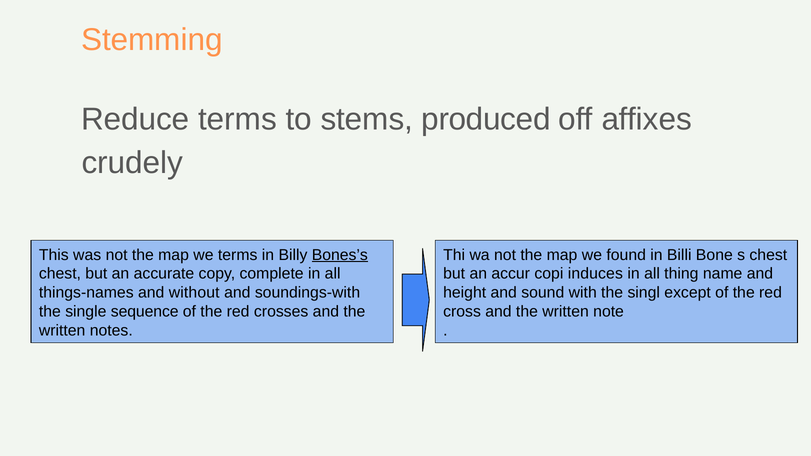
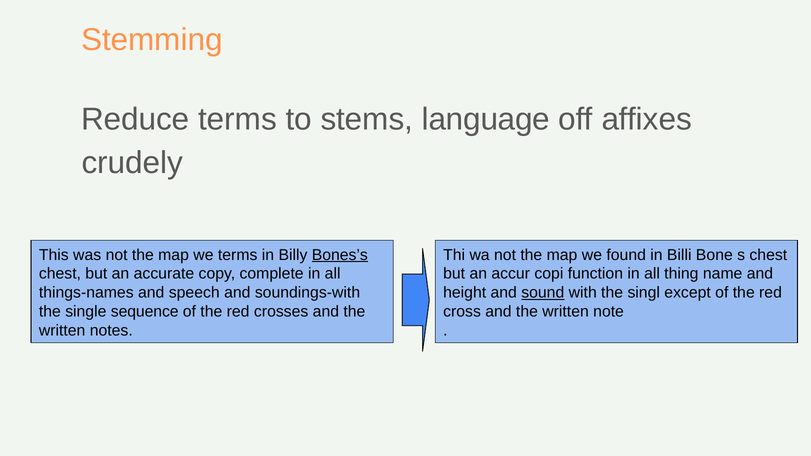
produced: produced -> language
induces: induces -> function
without: without -> speech
sound underline: none -> present
